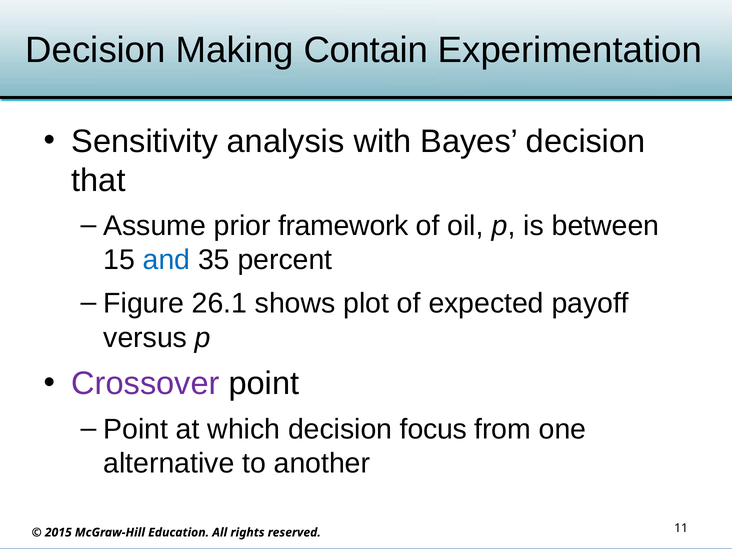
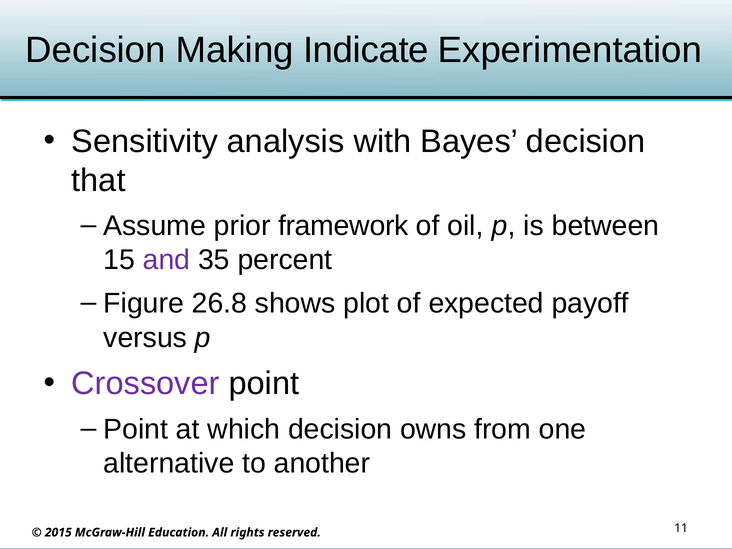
Contain: Contain -> Indicate
and colour: blue -> purple
26.1: 26.1 -> 26.8
focus: focus -> owns
